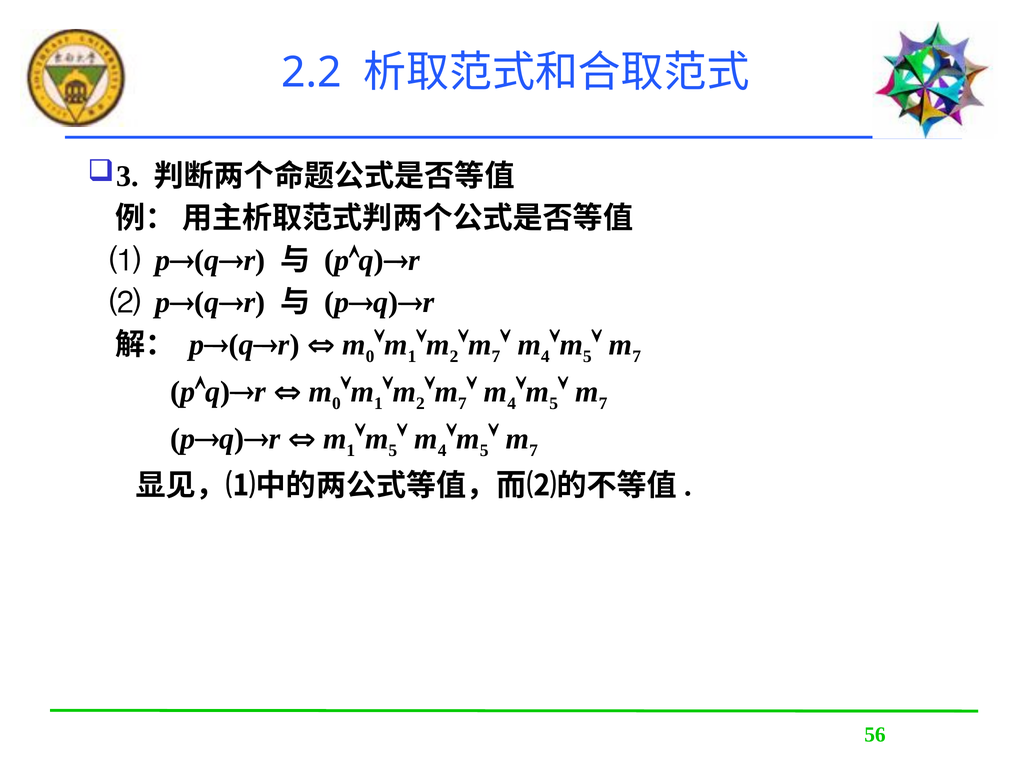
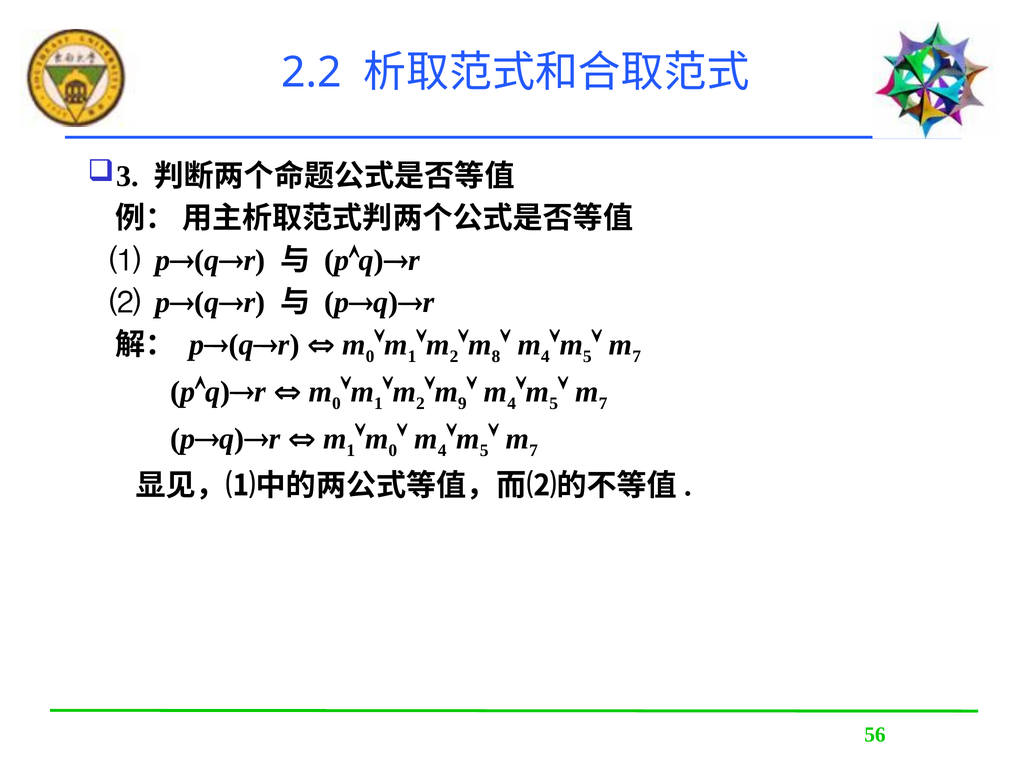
7 at (496, 356): 7 -> 8
7 at (462, 403): 7 -> 9
5 at (393, 451): 5 -> 0
